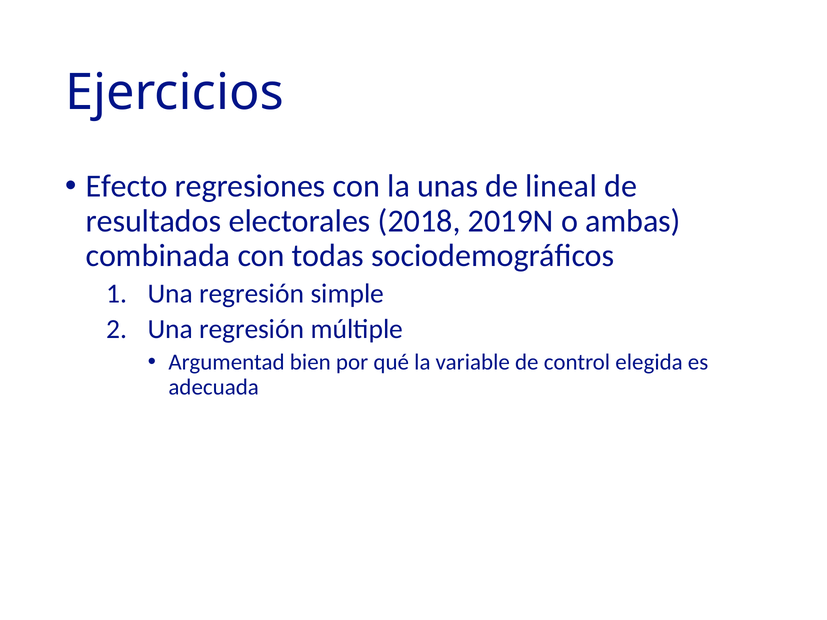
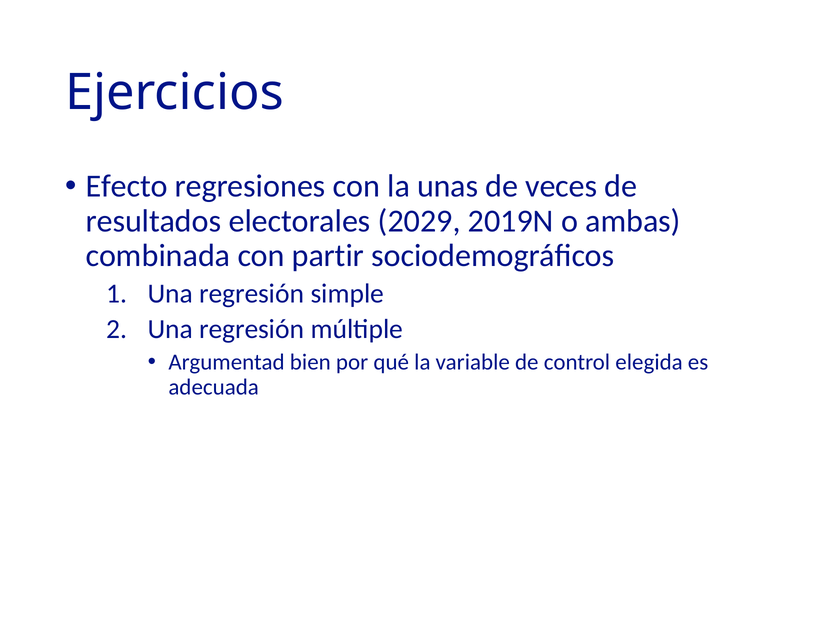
lineal: lineal -> veces
2018: 2018 -> 2029
todas: todas -> partir
